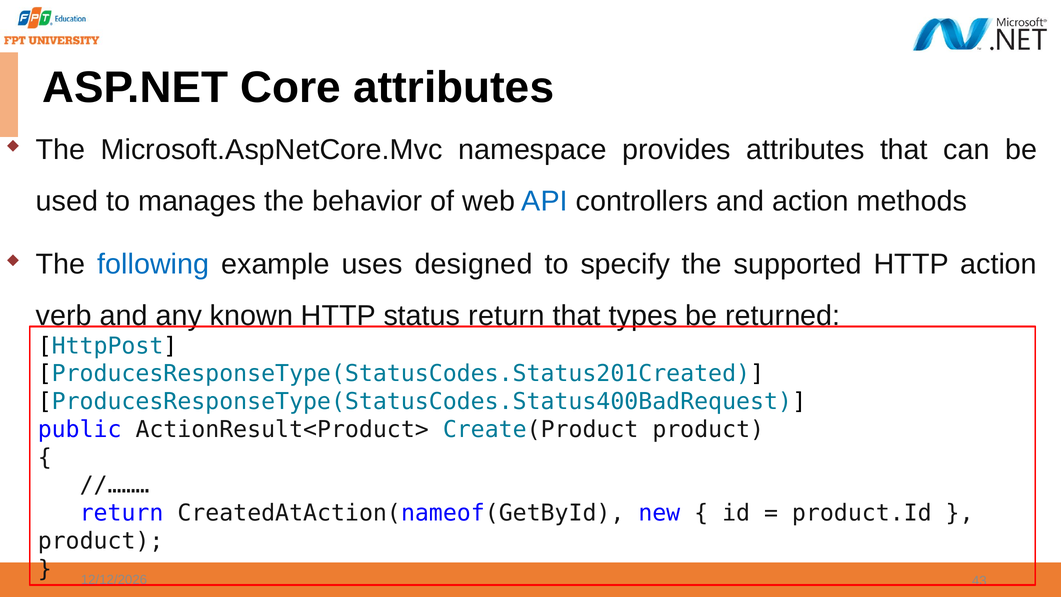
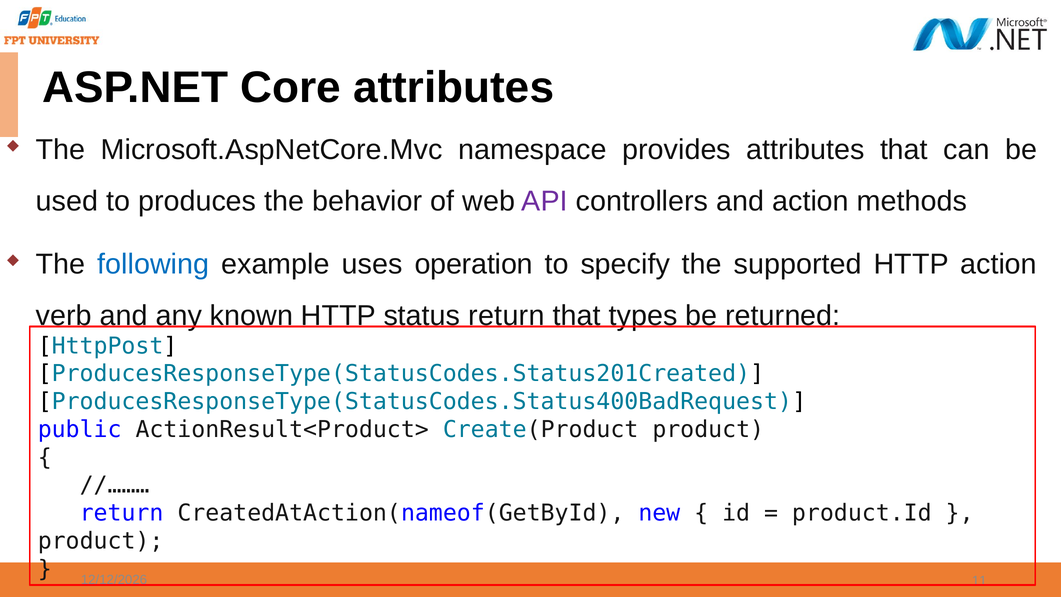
manages: manages -> produces
API colour: blue -> purple
designed: designed -> operation
43: 43 -> 11
